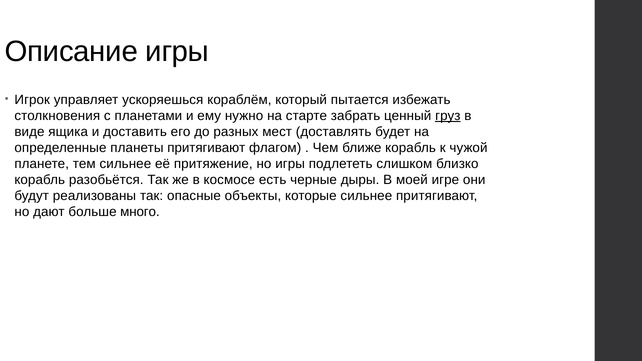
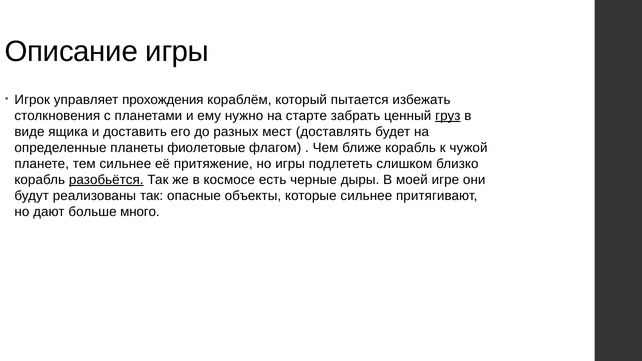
ускоряешься: ускоряешься -> прохождения
планеты притягивают: притягивают -> фиолетовые
разобьётся underline: none -> present
